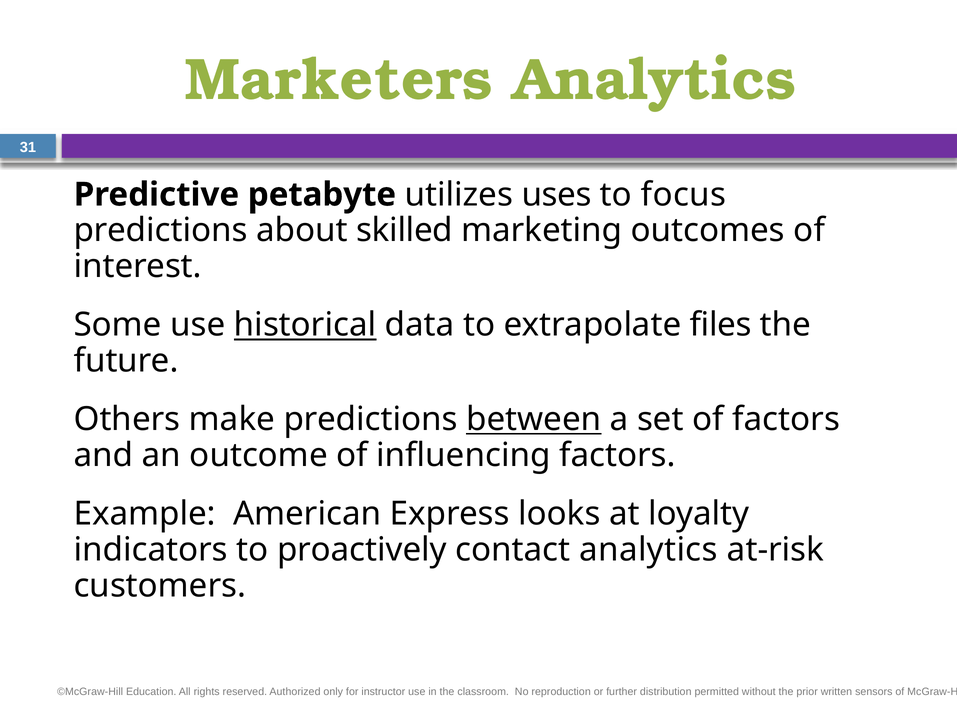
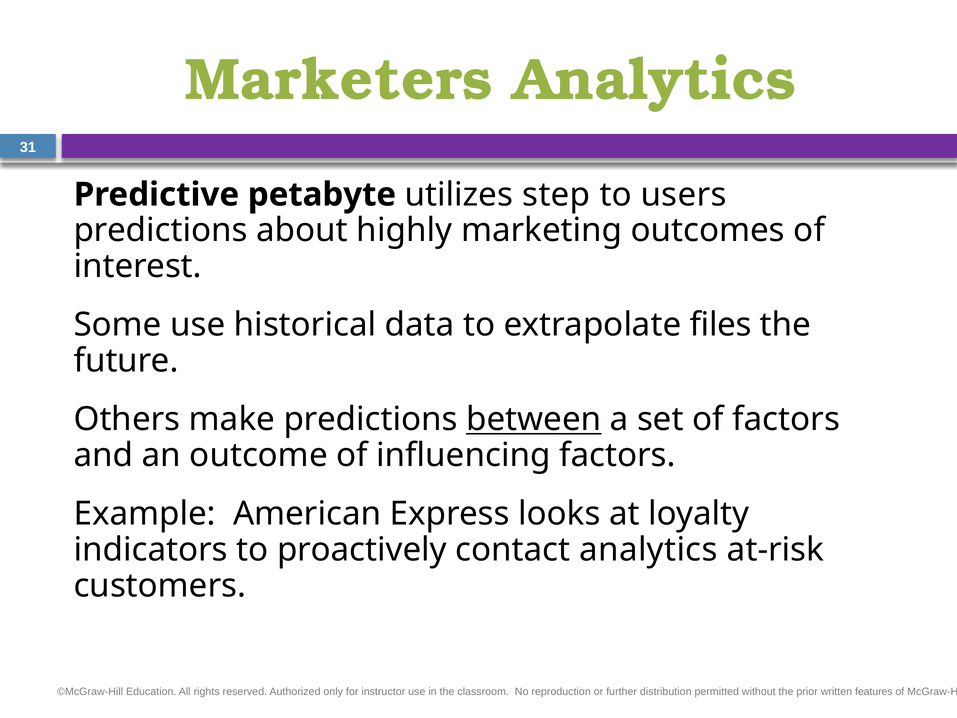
uses: uses -> step
focus: focus -> users
skilled: skilled -> highly
historical underline: present -> none
sensors: sensors -> features
